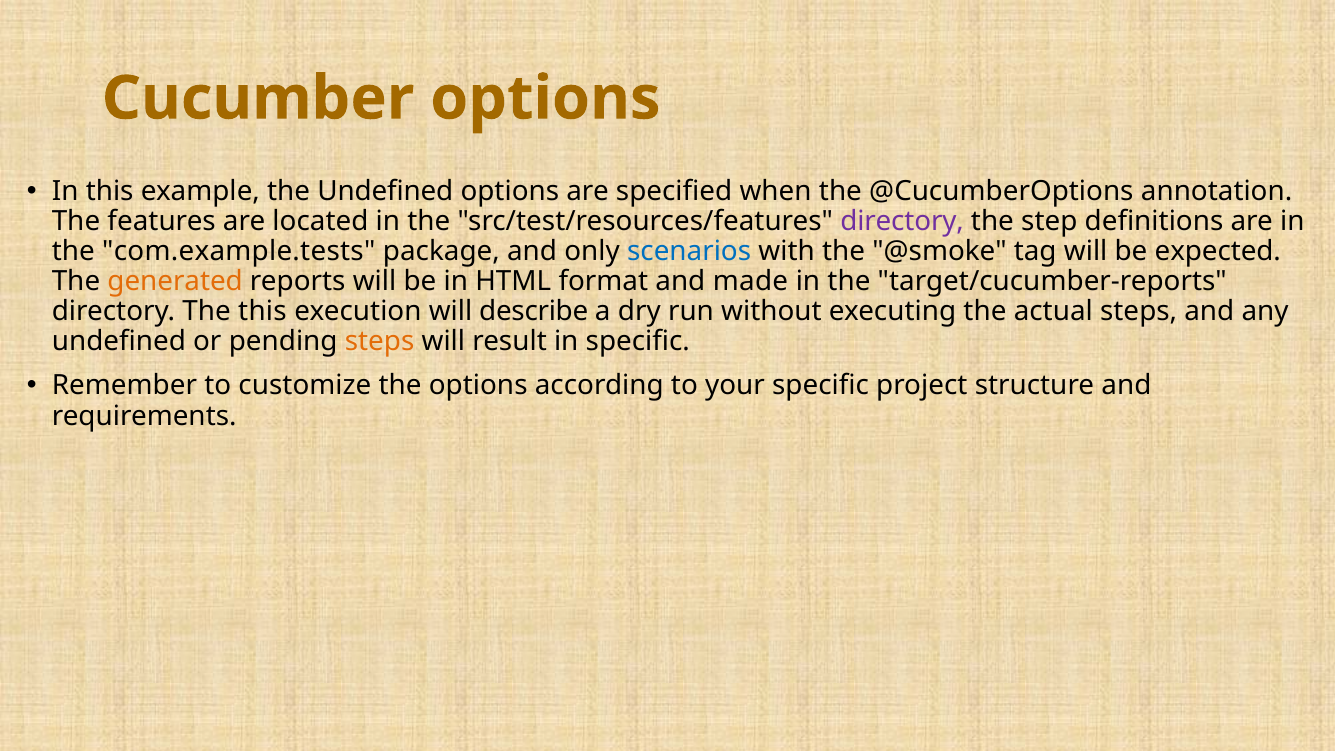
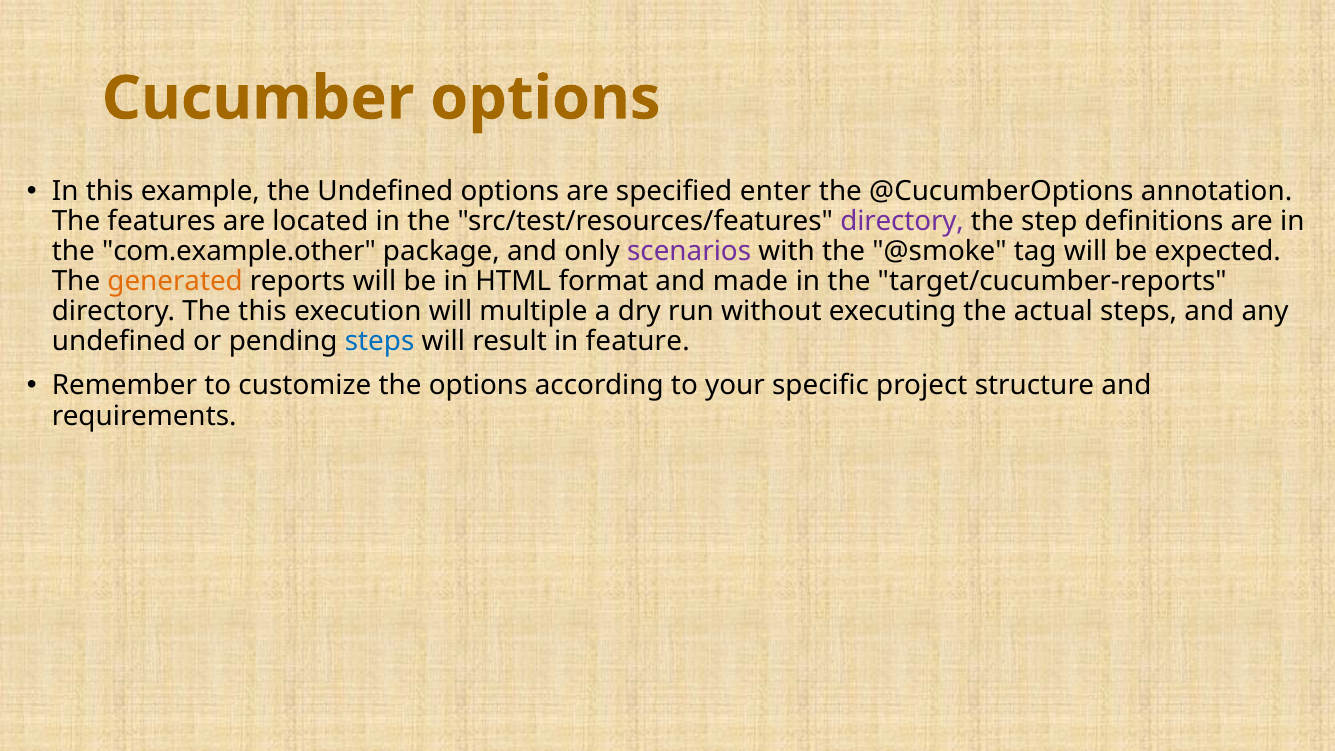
when: when -> enter
com.example.tests: com.example.tests -> com.example.other
scenarios colour: blue -> purple
describe: describe -> multiple
steps at (380, 342) colour: orange -> blue
in specific: specific -> feature
